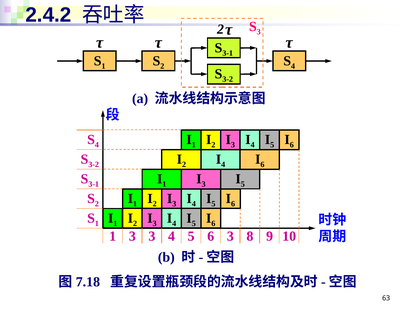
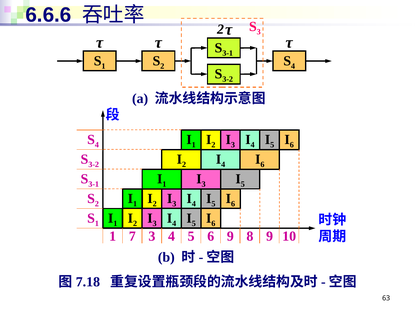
2.4.2: 2.4.2 -> 6.6.6
1 3: 3 -> 7
6 3: 3 -> 9
